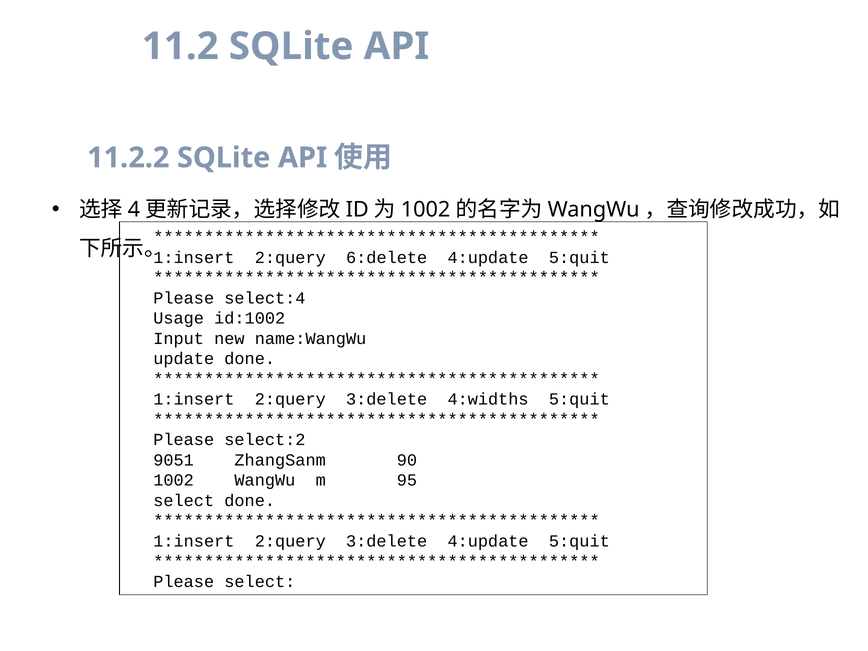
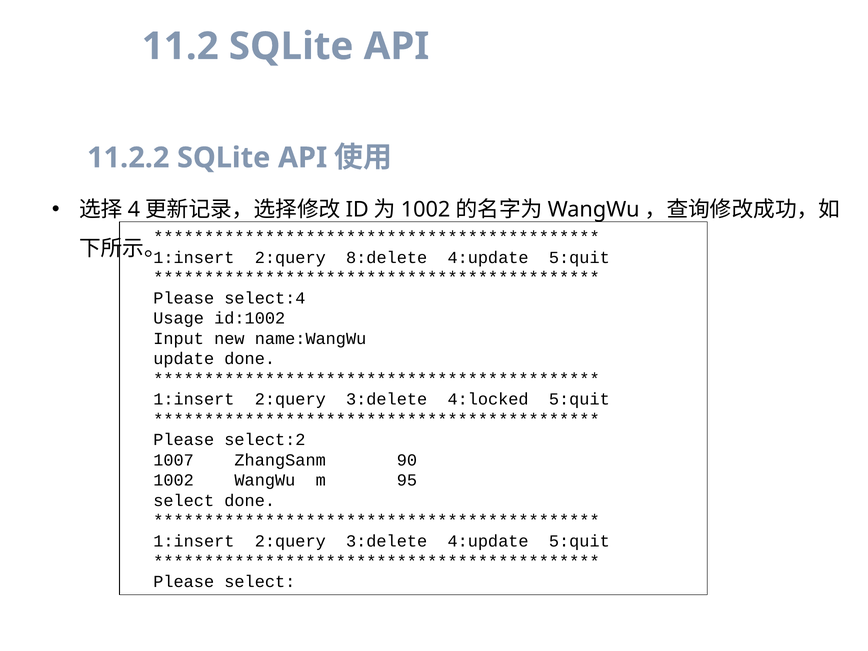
6:delete: 6:delete -> 8:delete
4:widths: 4:widths -> 4:locked
9051: 9051 -> 1007
